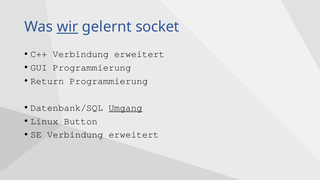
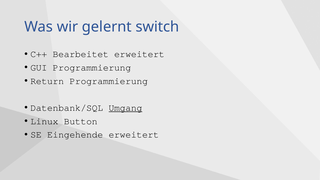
wir underline: present -> none
socket: socket -> switch
C++ Verbindung: Verbindung -> Bearbeitet
SE Verbindung: Verbindung -> Eingehende
